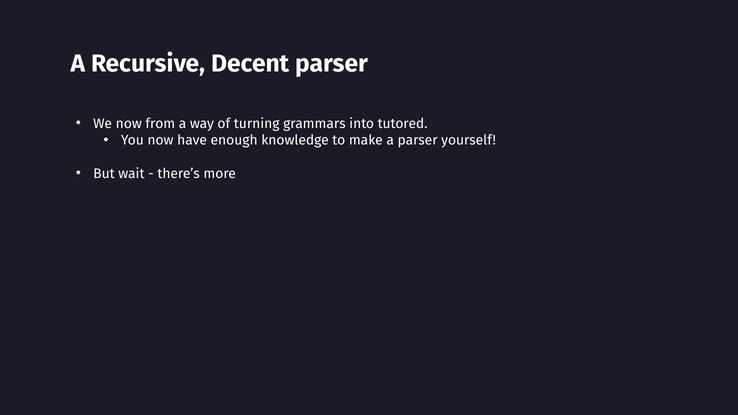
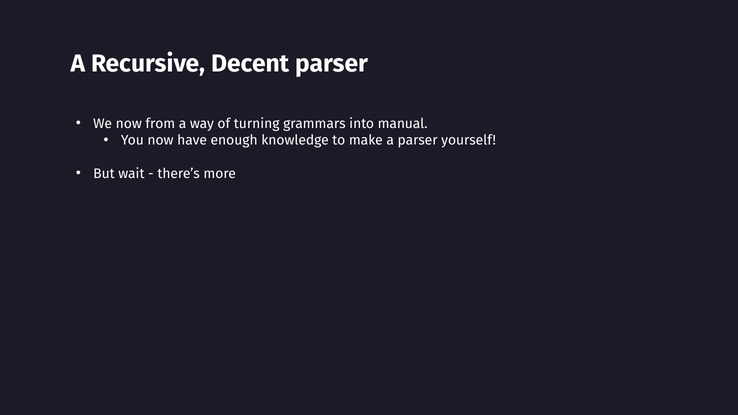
tutored: tutored -> manual
